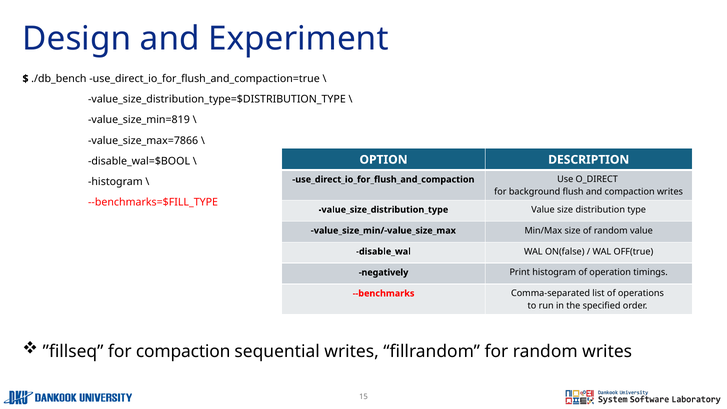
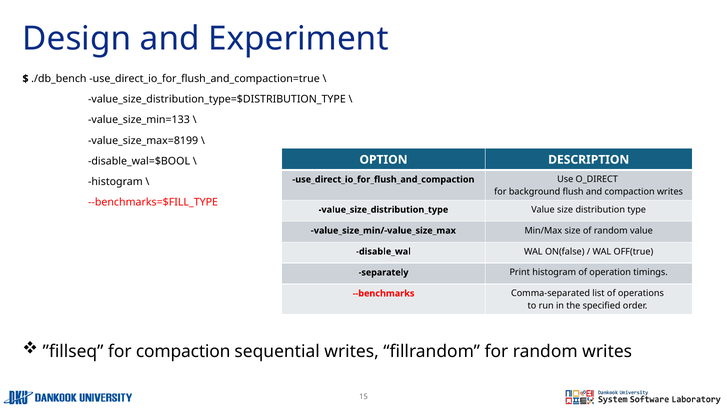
value_size_min=819: value_size_min=819 -> value_size_min=133
value_size_max=7866: value_size_max=7866 -> value_size_max=8199
negatively: negatively -> separately
